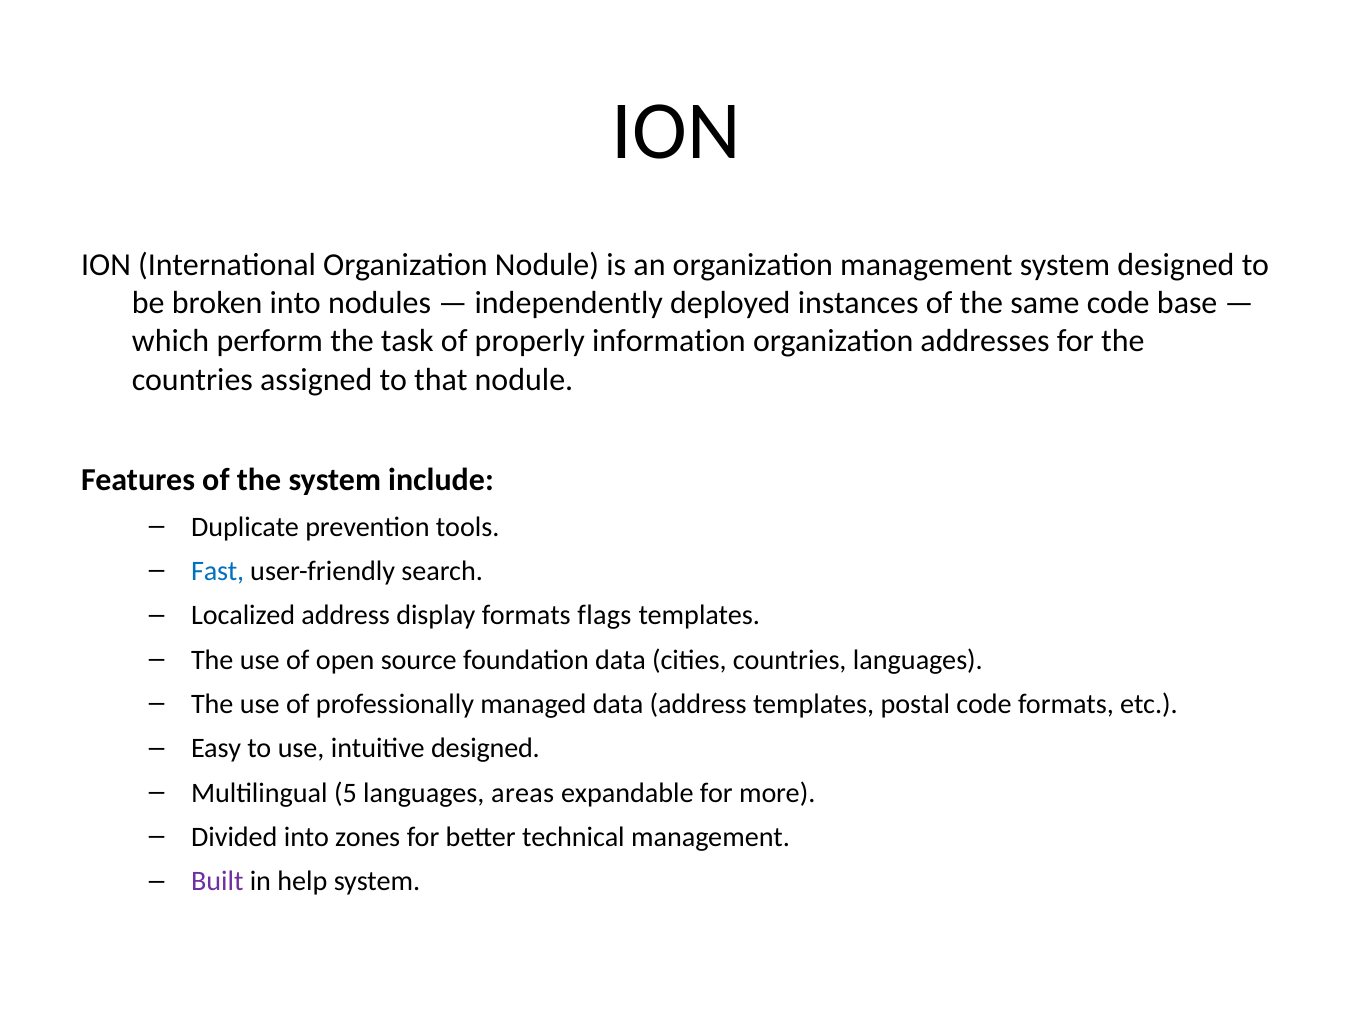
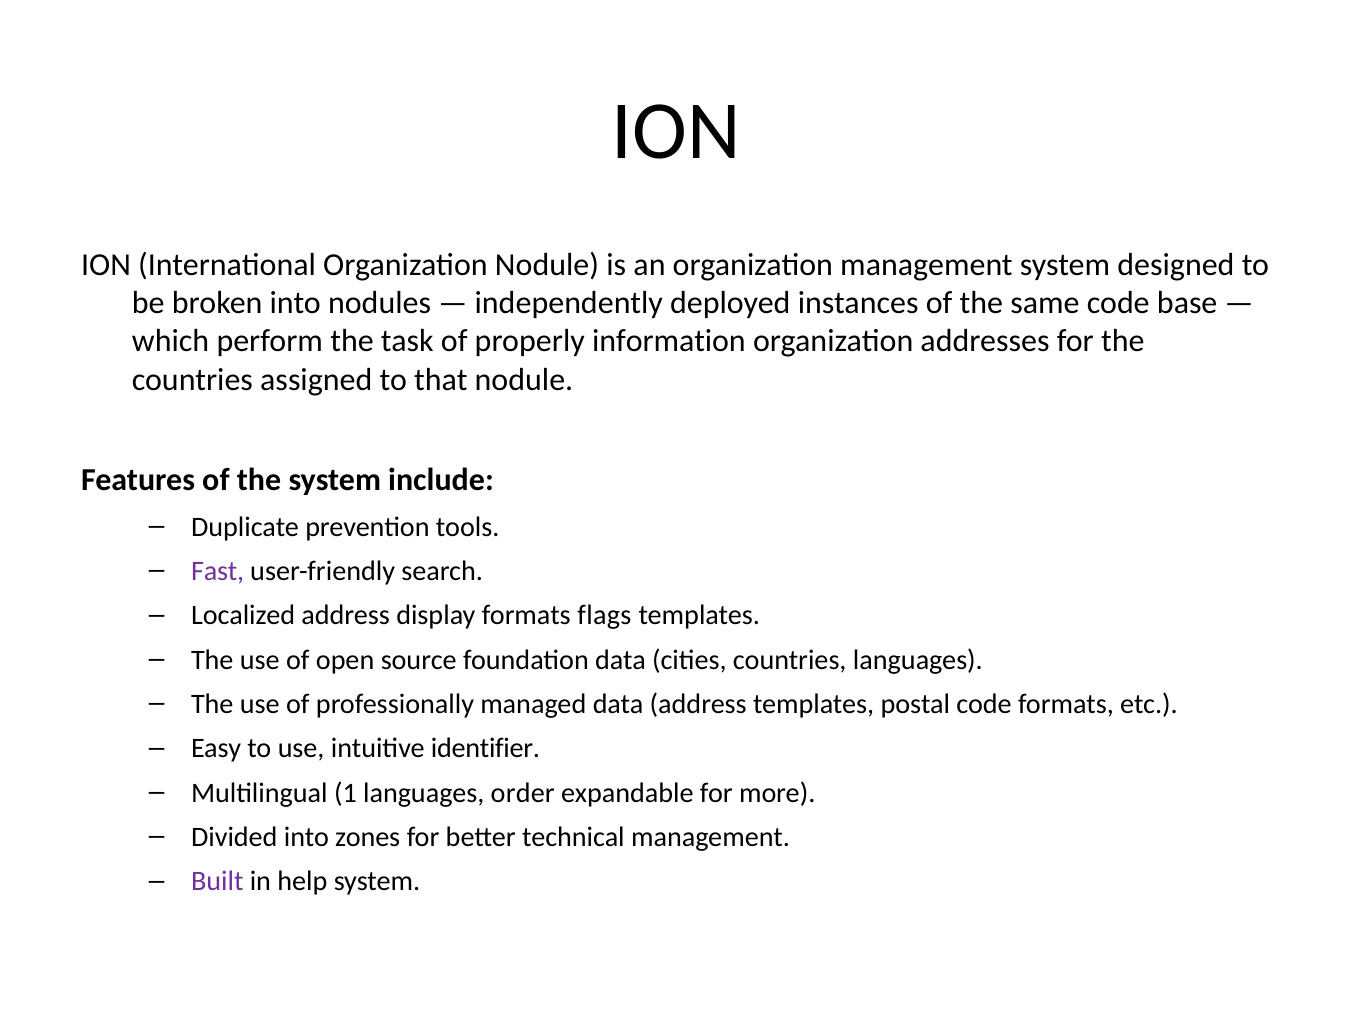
Fast colour: blue -> purple
intuitive designed: designed -> identifier
5: 5 -> 1
areas: areas -> order
